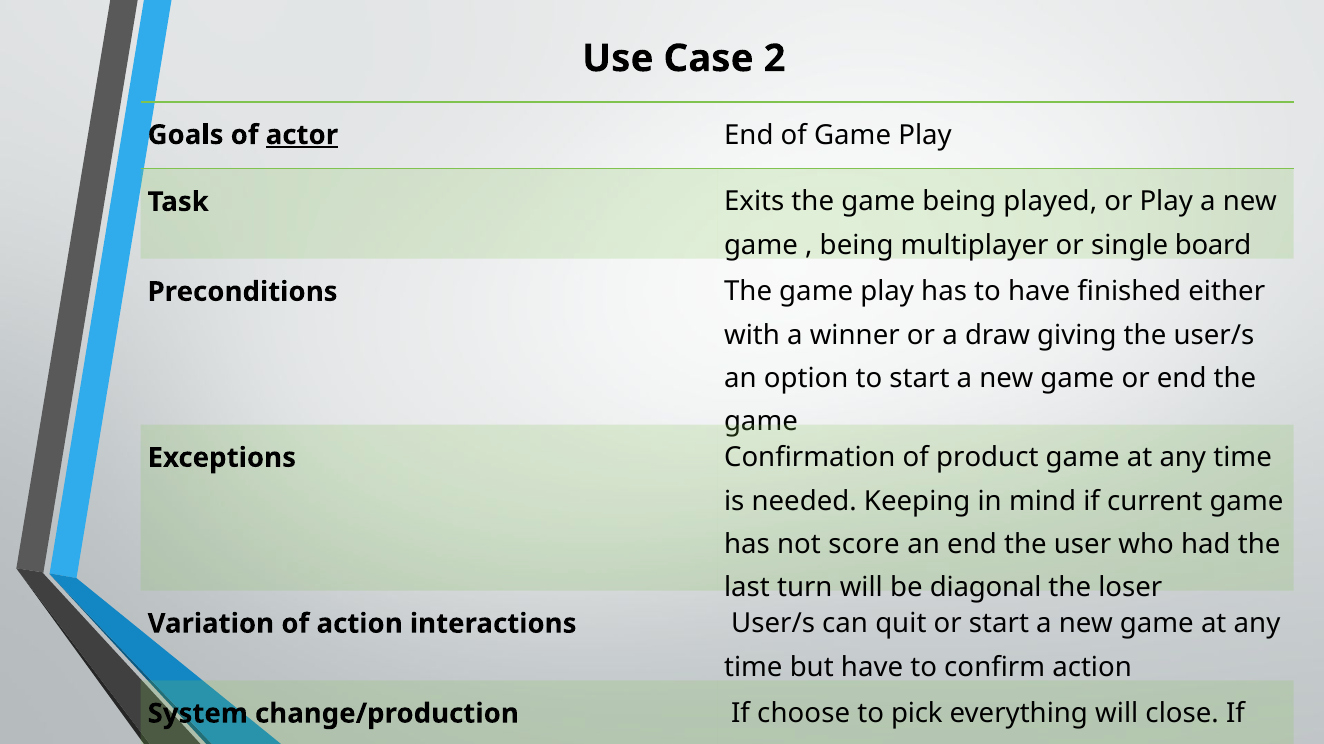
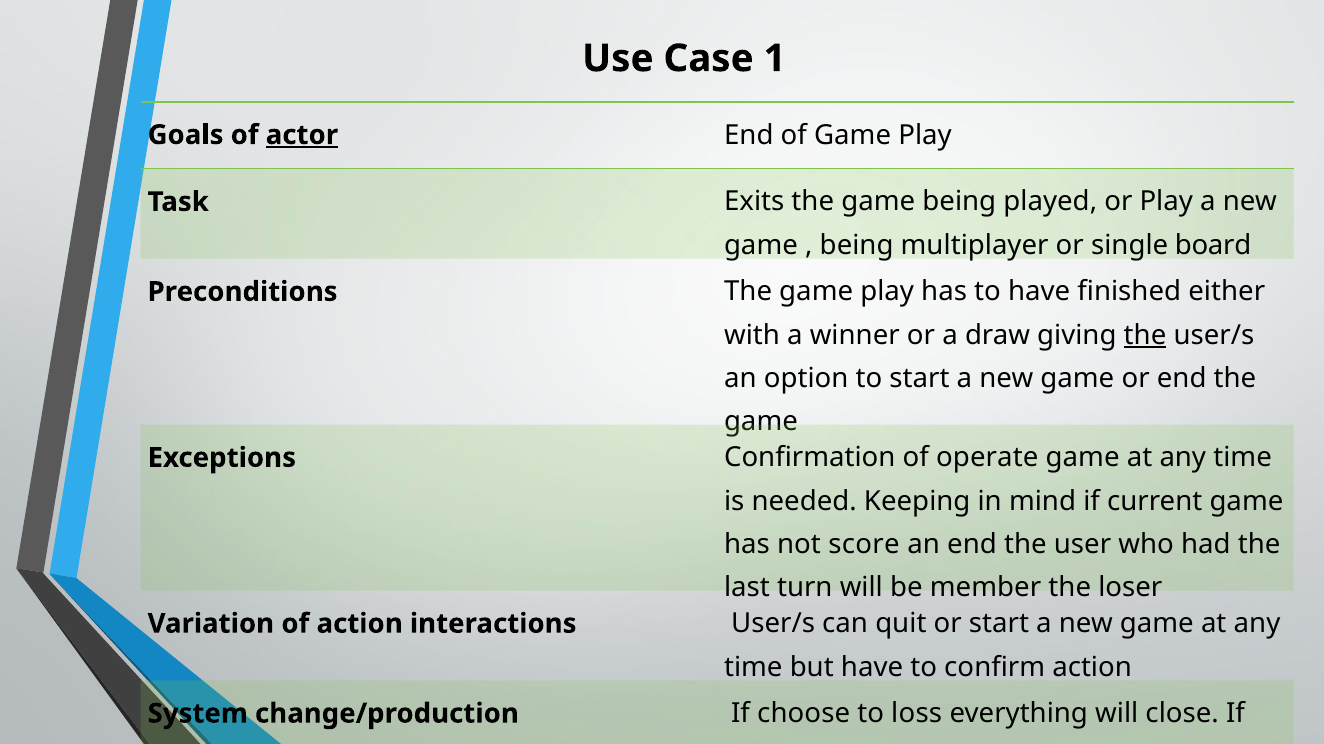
2: 2 -> 1
the at (1145, 335) underline: none -> present
product: product -> operate
diagonal: diagonal -> member
pick: pick -> loss
